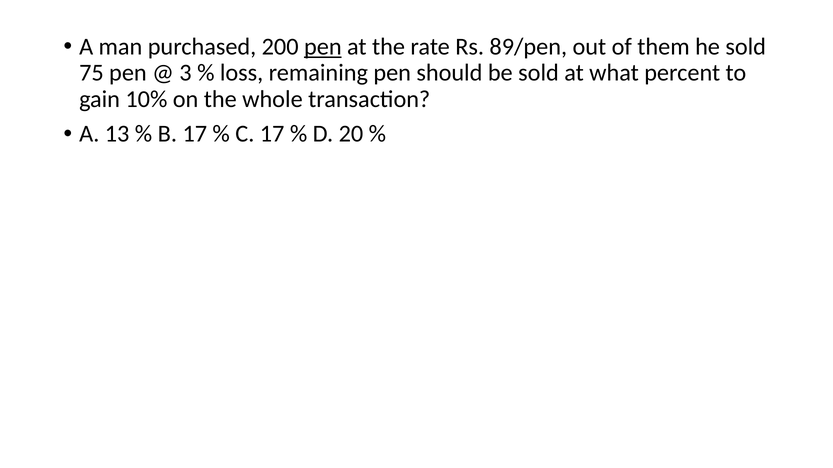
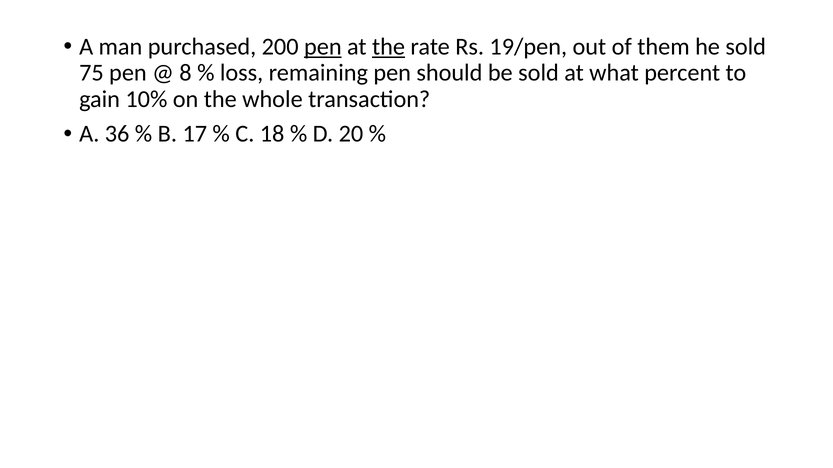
the at (389, 47) underline: none -> present
89/pen: 89/pen -> 19/pen
3: 3 -> 8
13: 13 -> 36
C 17: 17 -> 18
